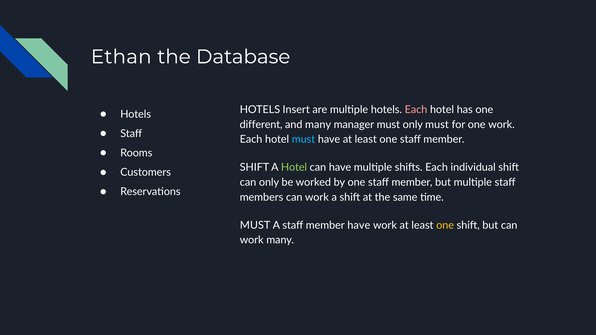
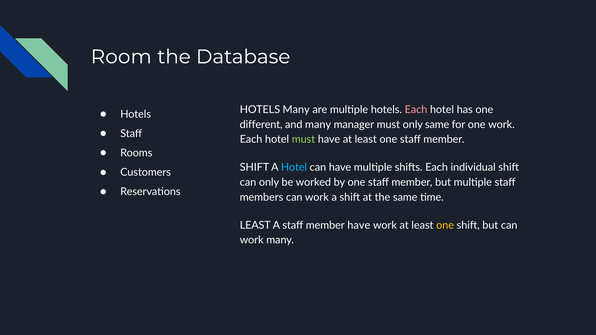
Ethan: Ethan -> Room
HOTELS Insert: Insert -> Many
only must: must -> same
must at (303, 139) colour: light blue -> light green
Hotel at (294, 168) colour: light green -> light blue
MUST at (255, 225): MUST -> LEAST
